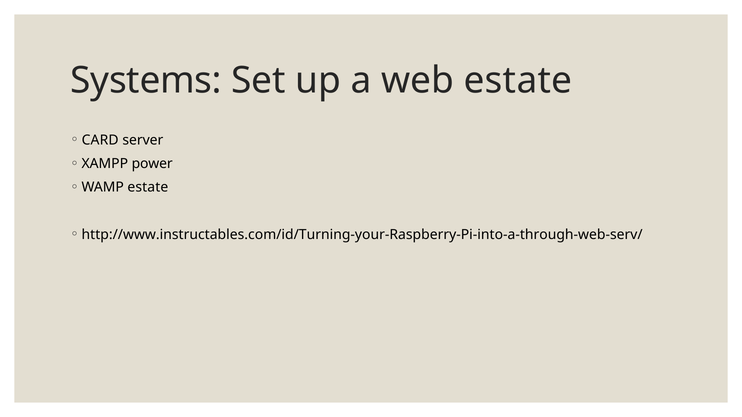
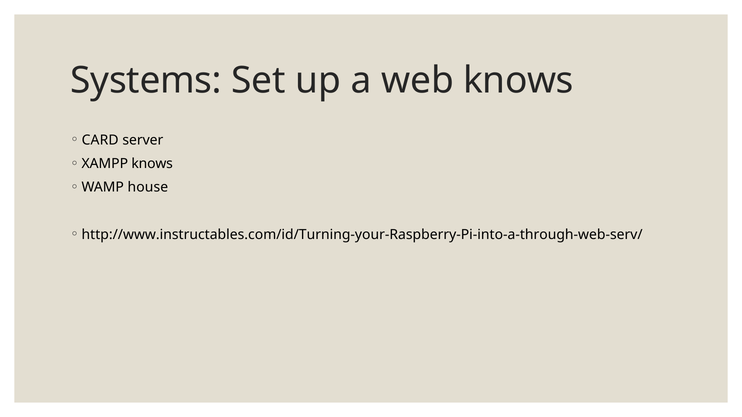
web estate: estate -> knows
XAMPP power: power -> knows
WAMP estate: estate -> house
